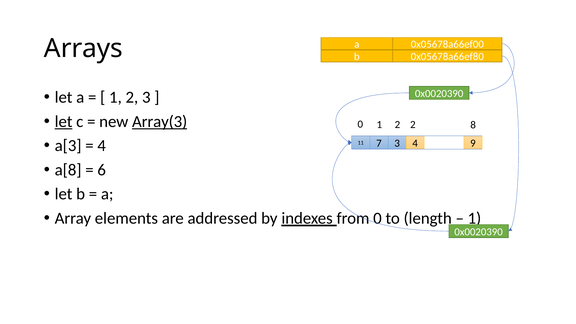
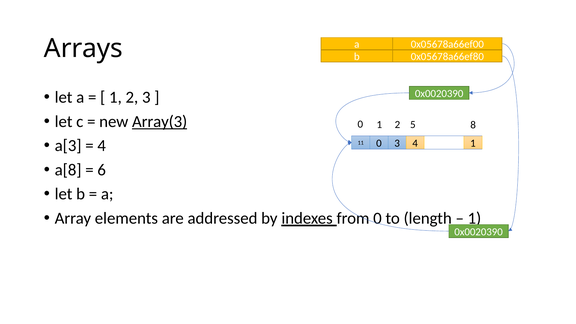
let at (64, 122) underline: present -> none
2 2: 2 -> 5
11 7: 7 -> 0
4 9: 9 -> 1
